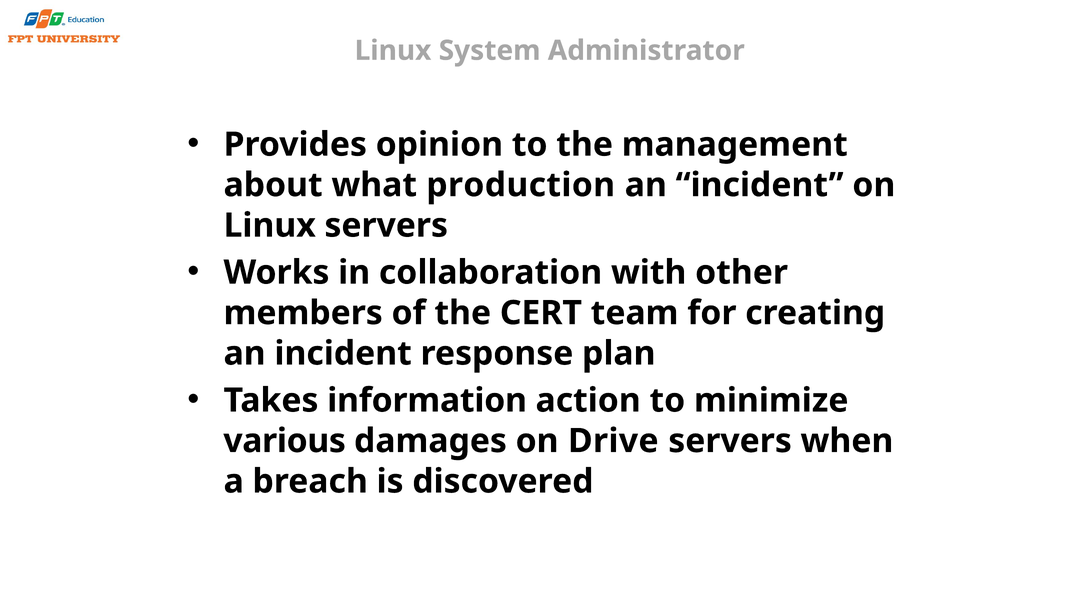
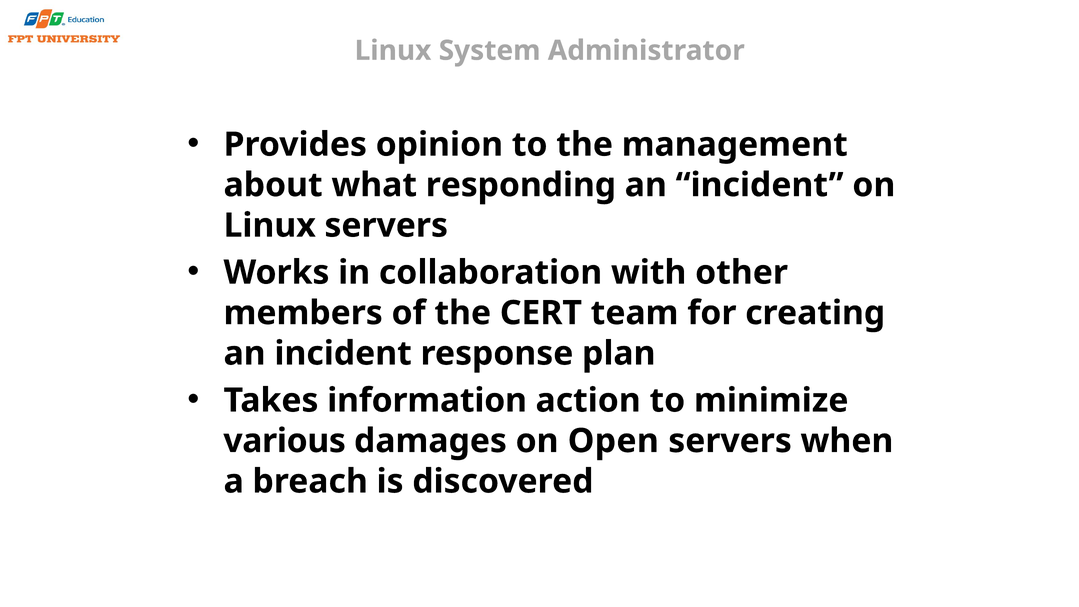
production: production -> responding
Drive: Drive -> Open
